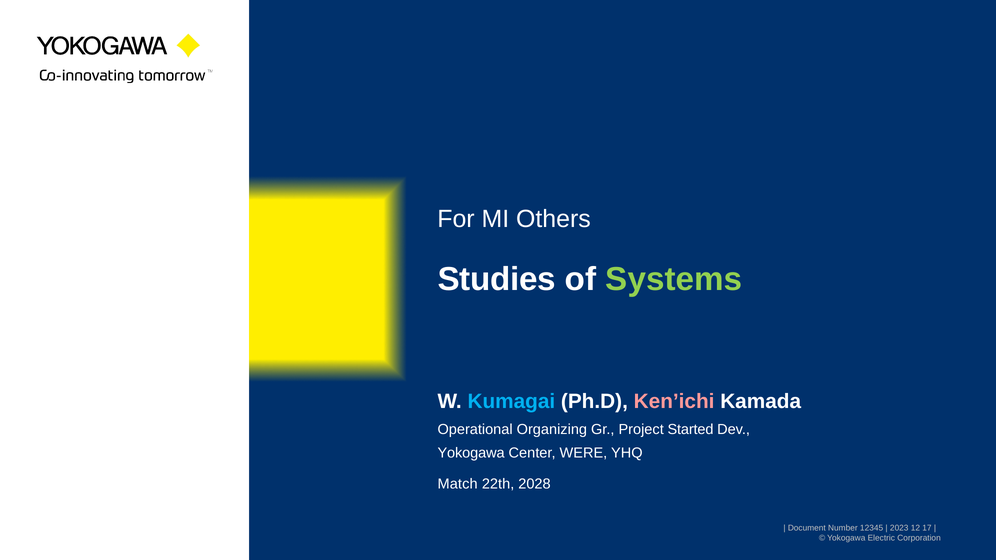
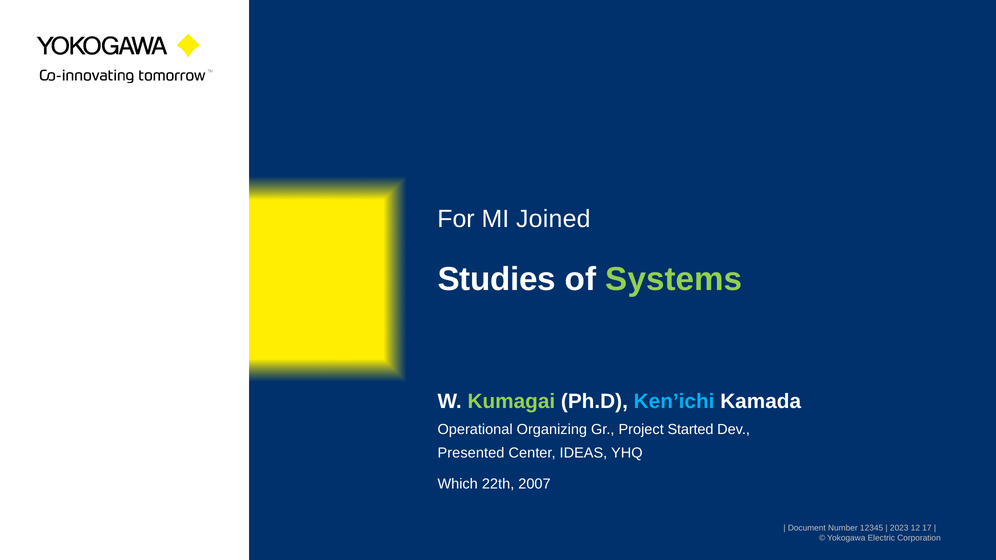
Others: Others -> Joined
Kumagai colour: light blue -> light green
Ken’ichi colour: pink -> light blue
Yokogawa at (471, 453): Yokogawa -> Presented
WERE: WERE -> IDEAS
Match: Match -> Which
2028: 2028 -> 2007
